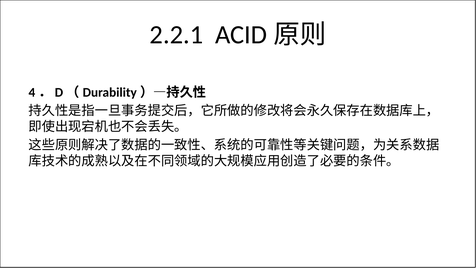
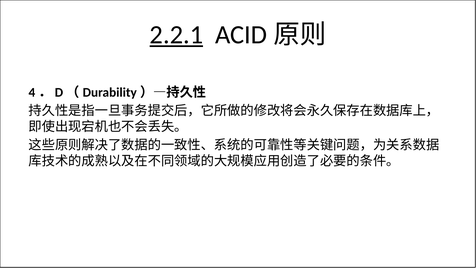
2.2.1 underline: none -> present
